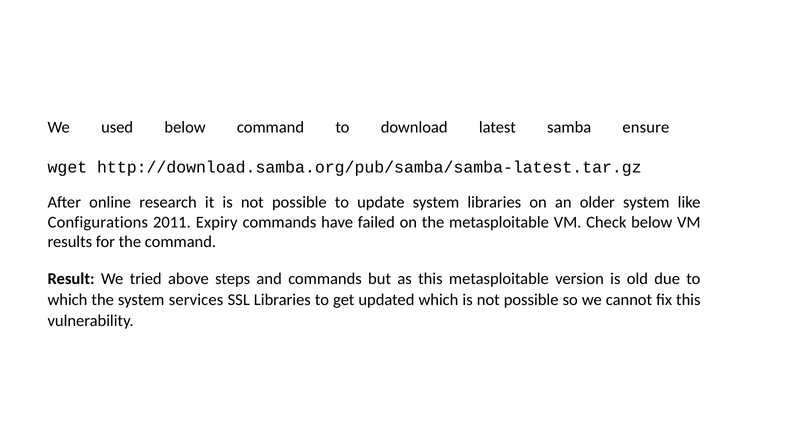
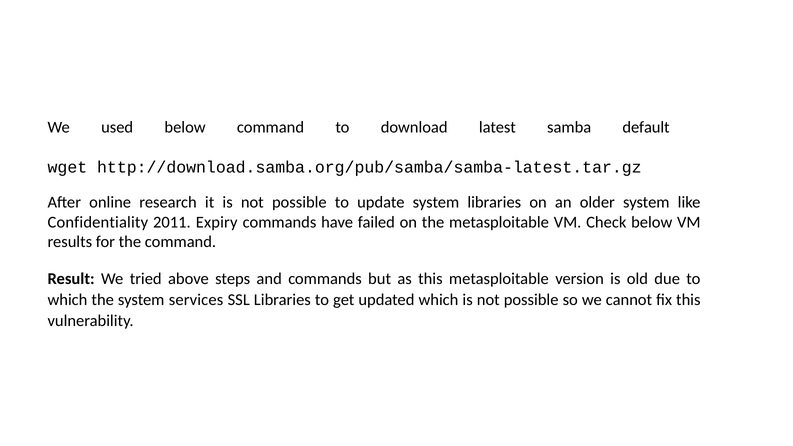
ensure: ensure -> default
Configurations: Configurations -> Confidentiality
